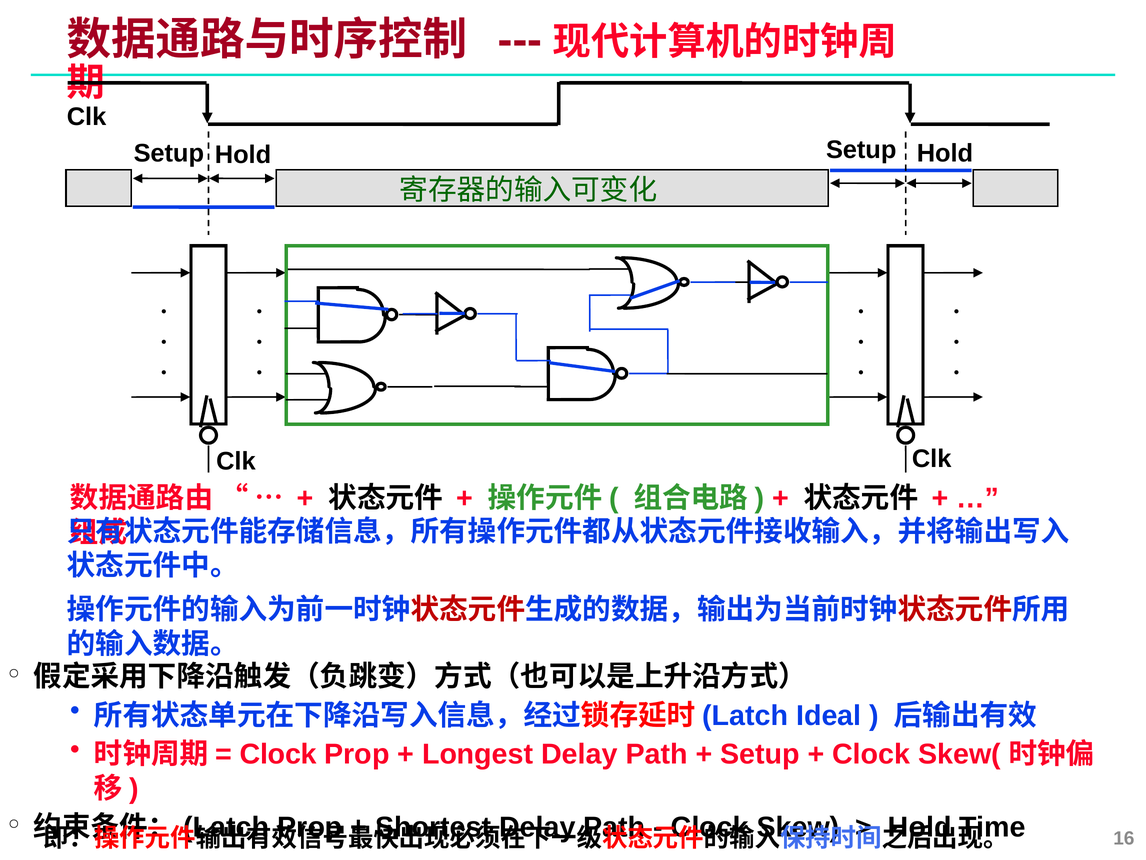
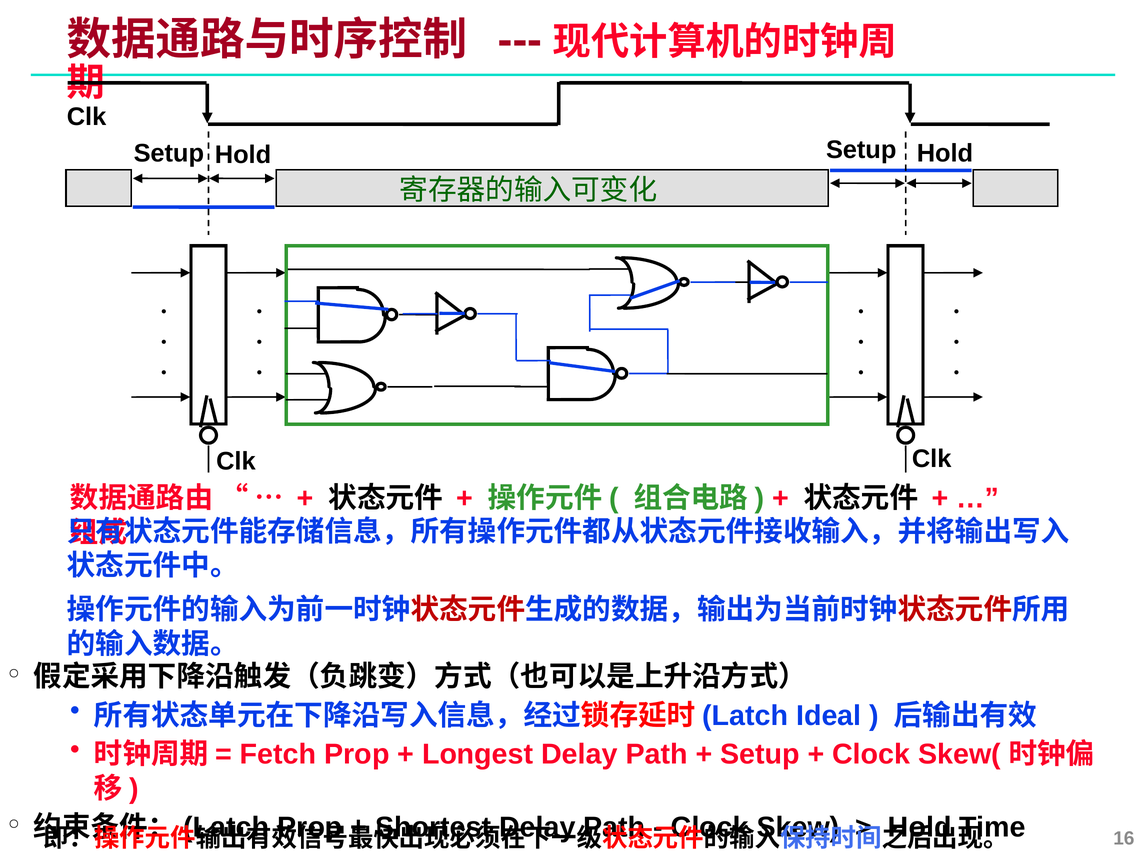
Clock at (278, 754): Clock -> Fetch
